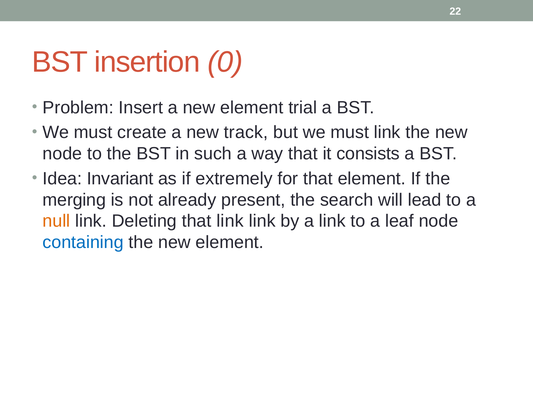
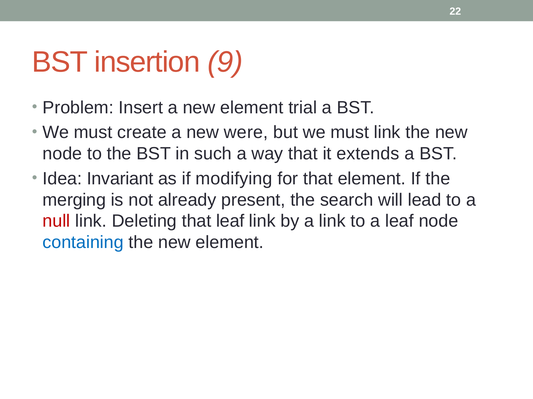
0: 0 -> 9
track: track -> were
consists: consists -> extends
extremely: extremely -> modifying
null colour: orange -> red
that link: link -> leaf
